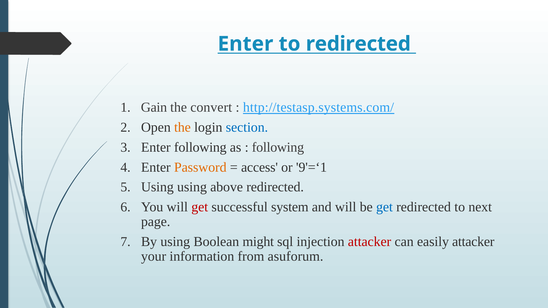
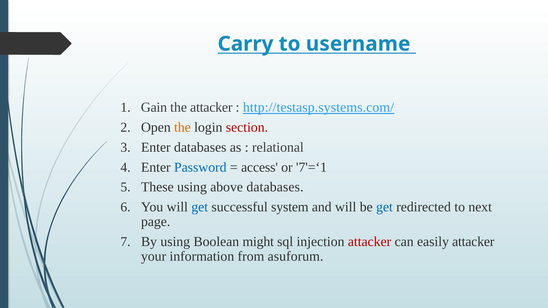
Enter at (245, 44): Enter -> Carry
to redirected: redirected -> username
the convert: convert -> attacker
section colour: blue -> red
Enter following: following -> databases
following at (278, 147): following -> relational
Password colour: orange -> blue
9'=‘1: 9'=‘1 -> 7'=‘1
Using at (157, 187): Using -> These
above redirected: redirected -> databases
get at (200, 207) colour: red -> blue
